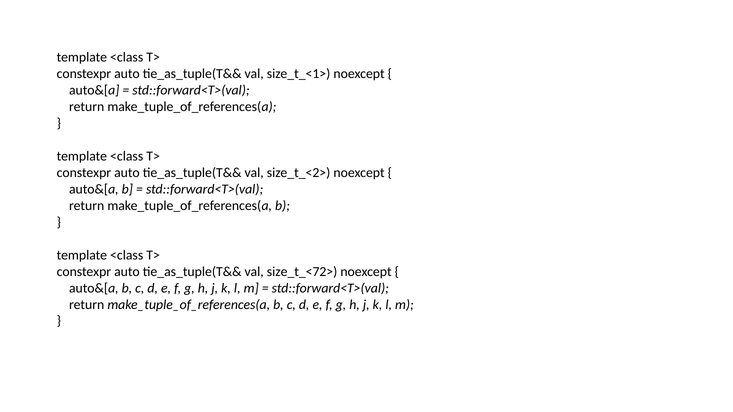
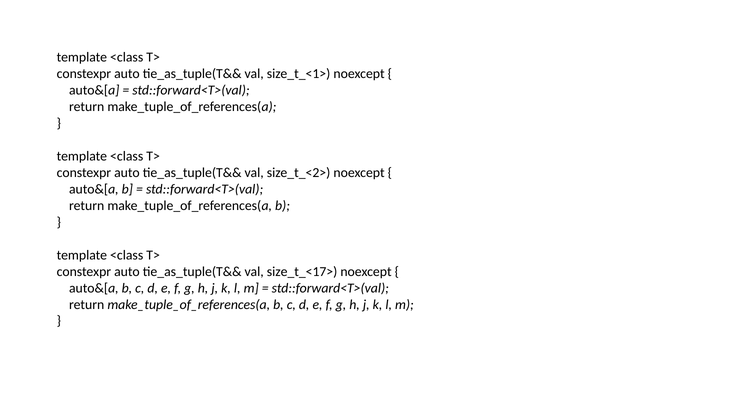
size_t_<72>: size_t_<72> -> size_t_<17>
